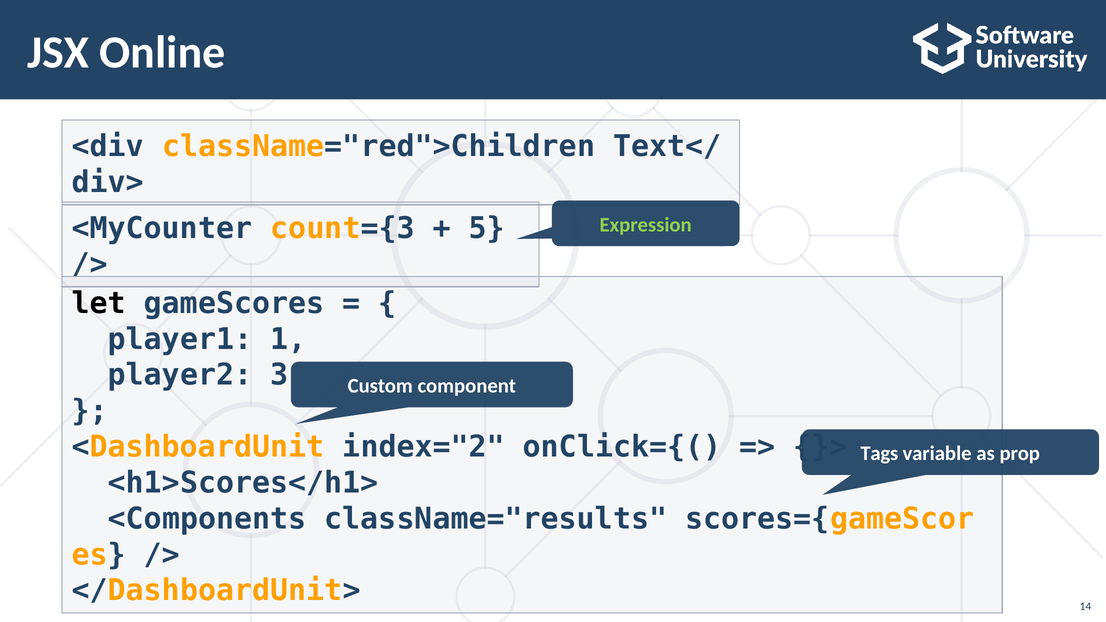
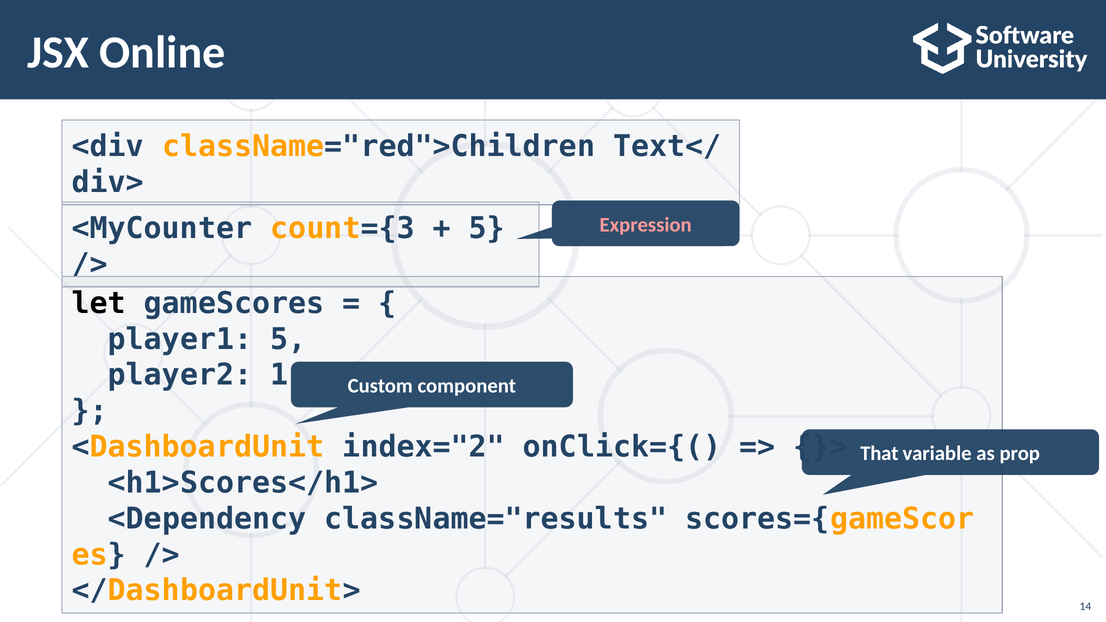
Expression colour: light green -> pink
player1 1: 1 -> 5
3: 3 -> 1
Tags: Tags -> That
<Components: <Components -> <Dependency
